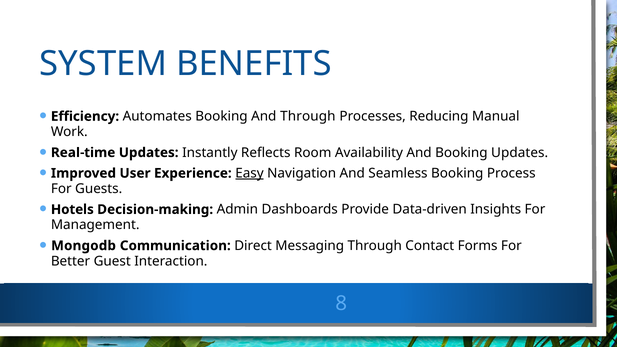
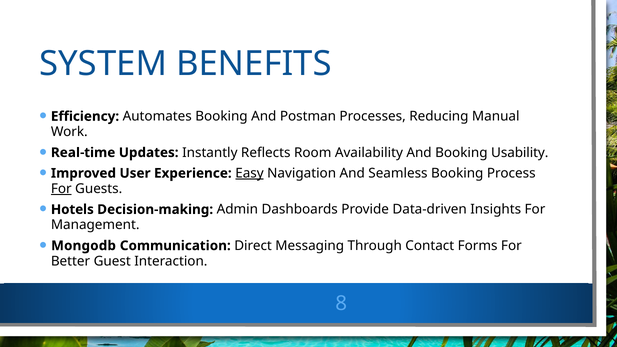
And Through: Through -> Postman
Booking Updates: Updates -> Usability
For at (61, 189) underline: none -> present
